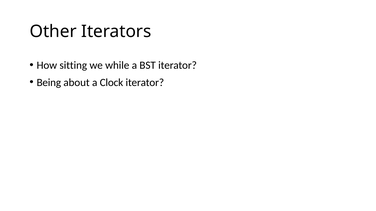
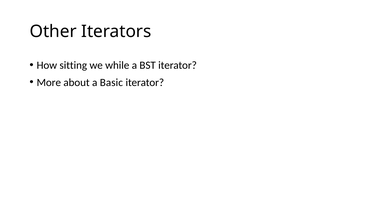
Being: Being -> More
Clock: Clock -> Basic
